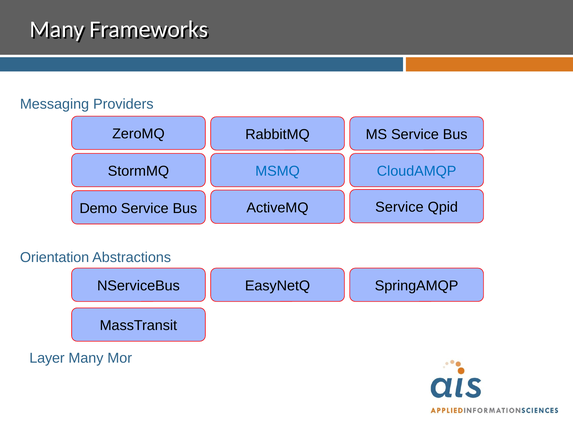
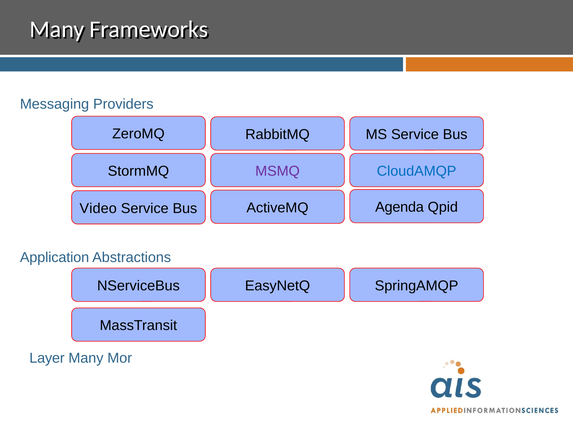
MSMQ colour: blue -> purple
Service at (399, 207): Service -> Agenda
Demo: Demo -> Video
Orientation: Orientation -> Application
